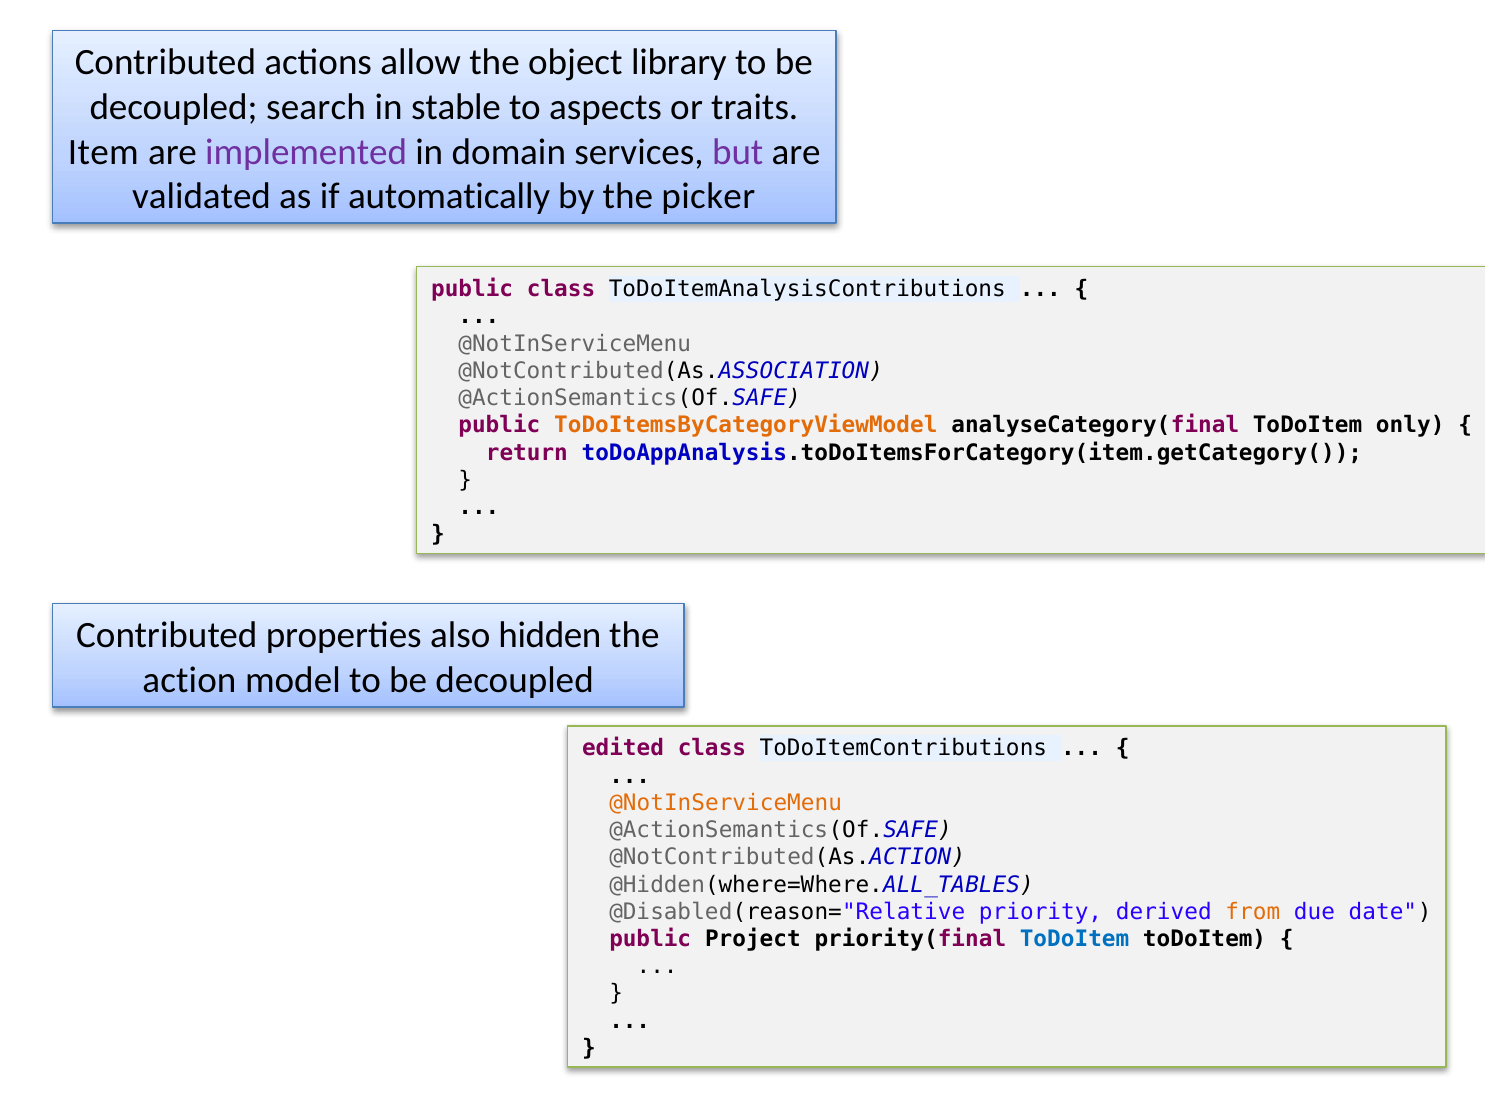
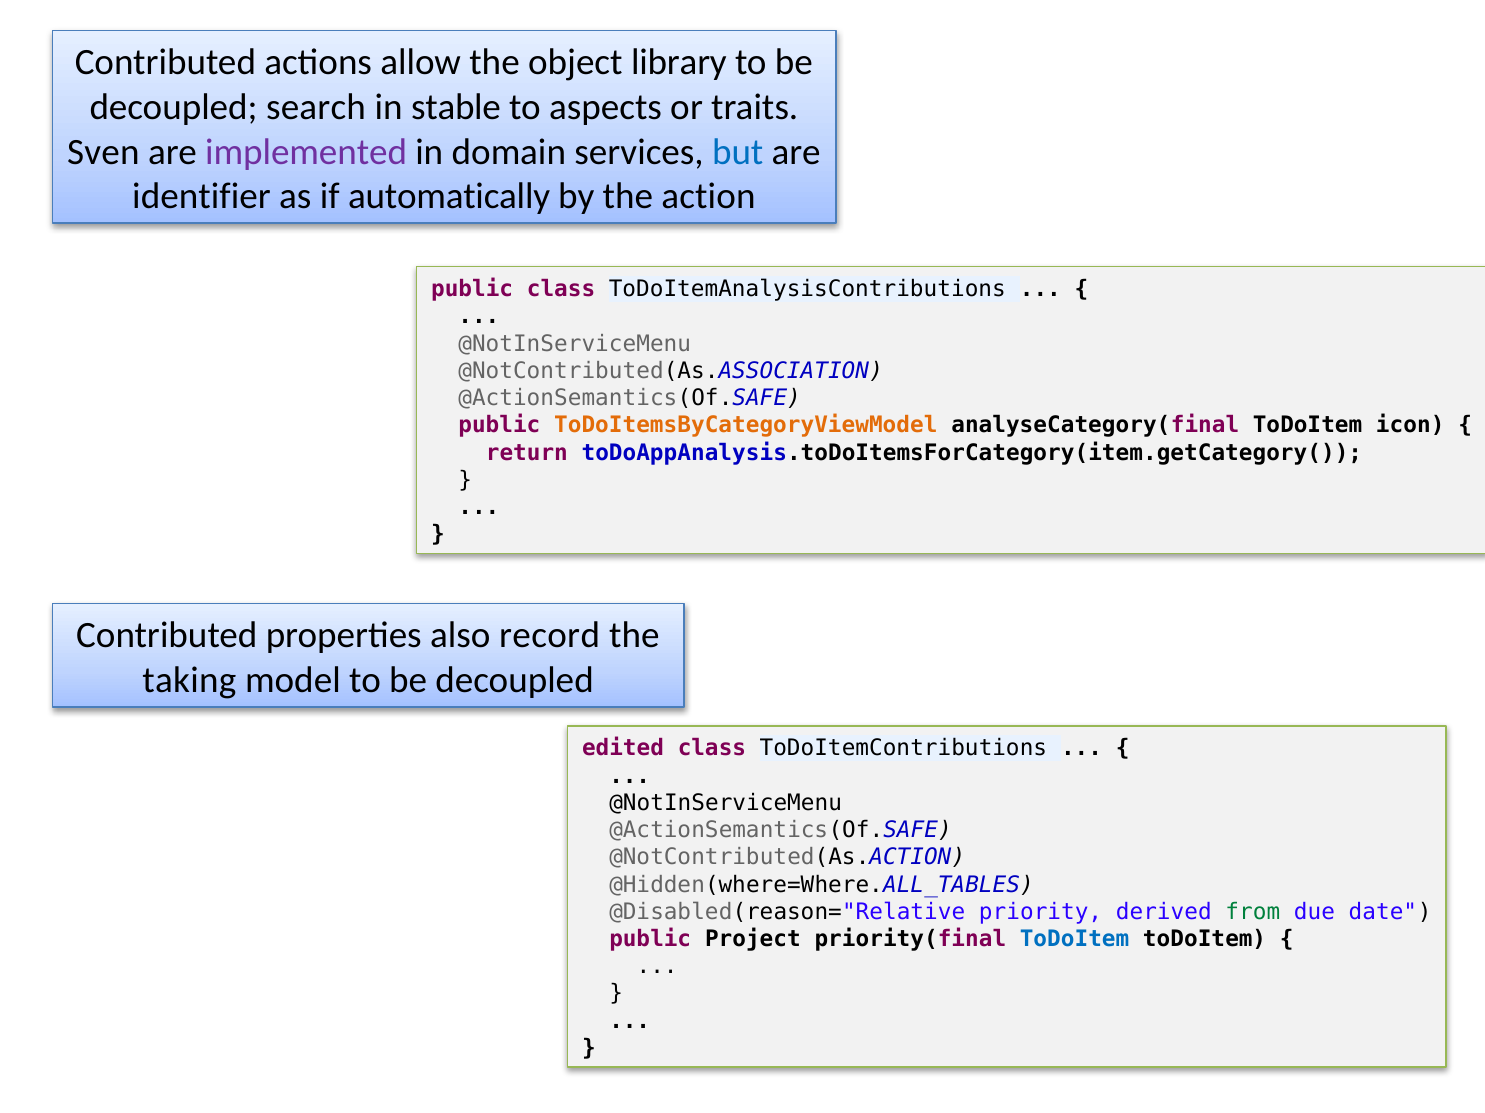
Item: Item -> Sven
but colour: purple -> blue
validated: validated -> identifier
picker: picker -> action
only: only -> icon
hidden: hidden -> record
action: action -> taking
@NotInServiceMenu at (726, 803) colour: orange -> black
from colour: orange -> green
